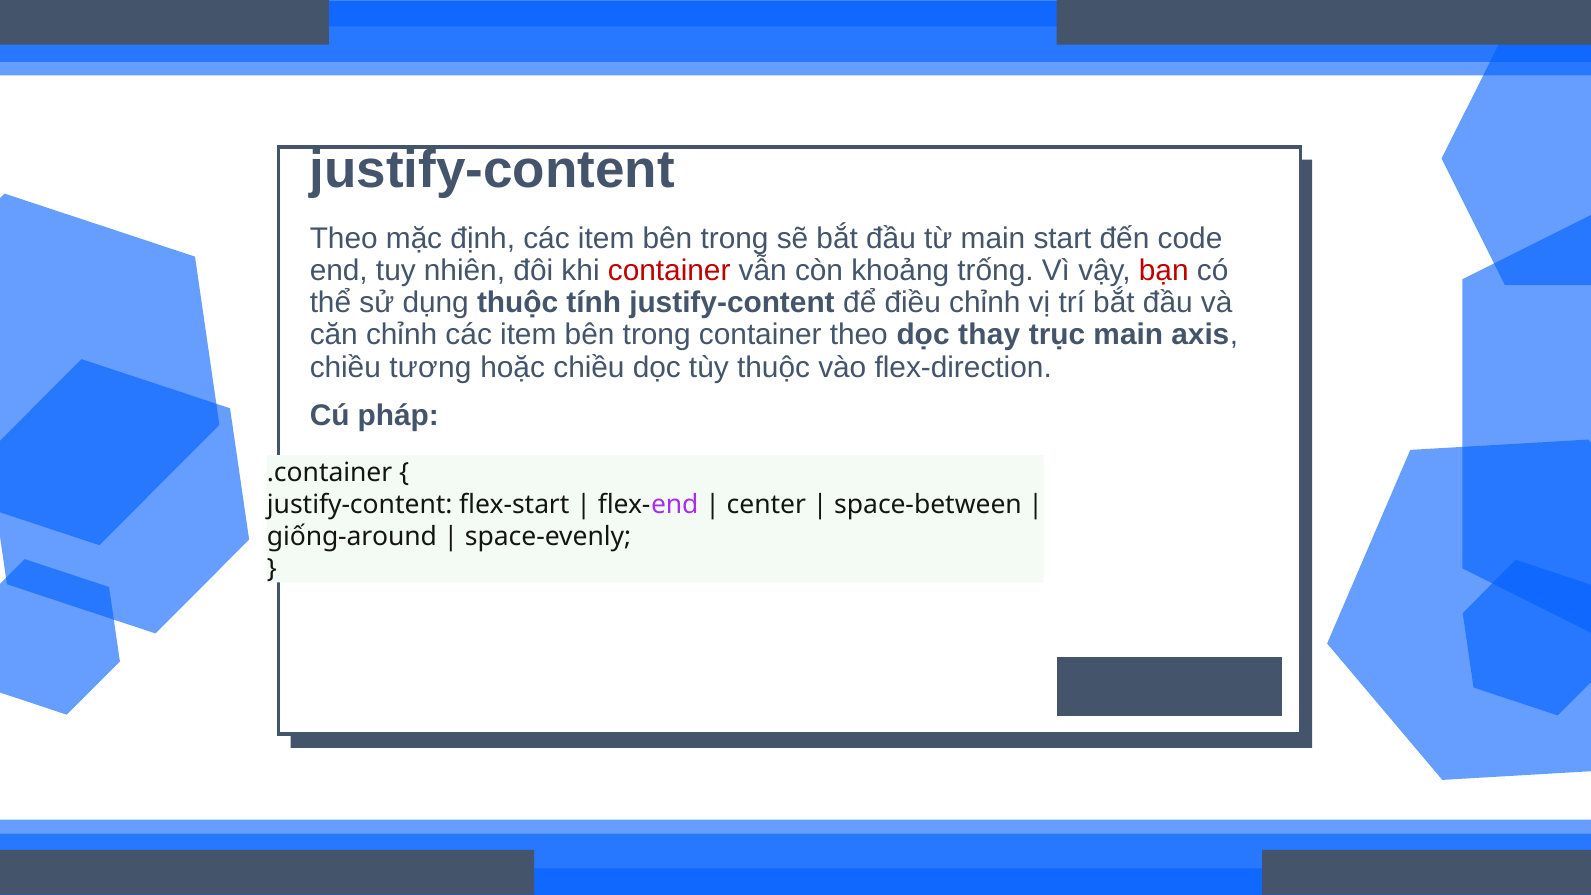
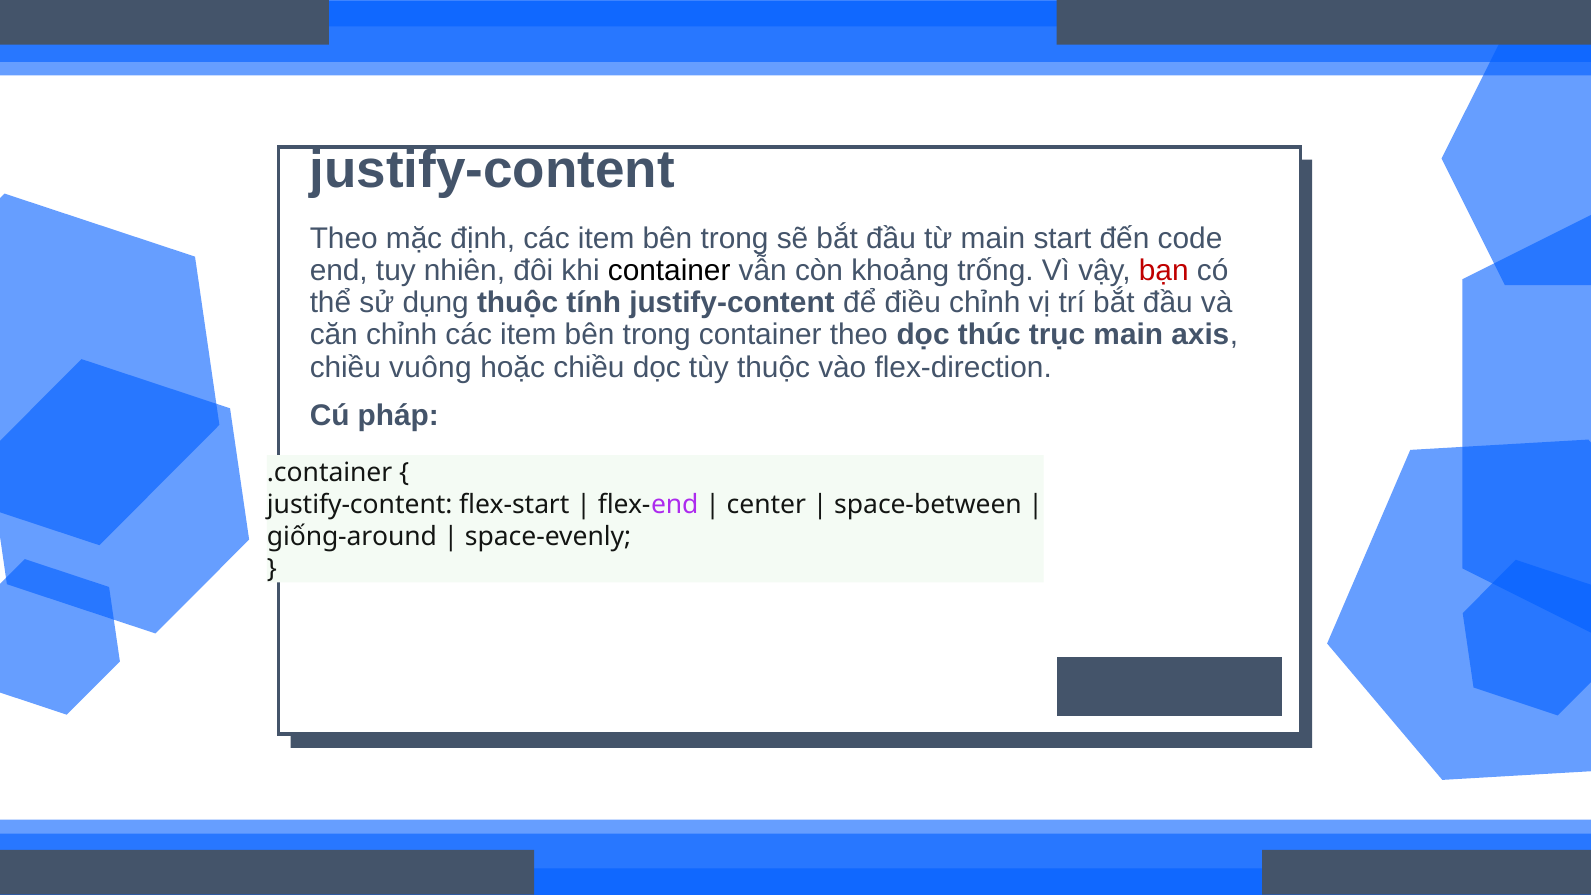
container at (669, 270) colour: red -> black
thay: thay -> thúc
tương: tương -> vuông
